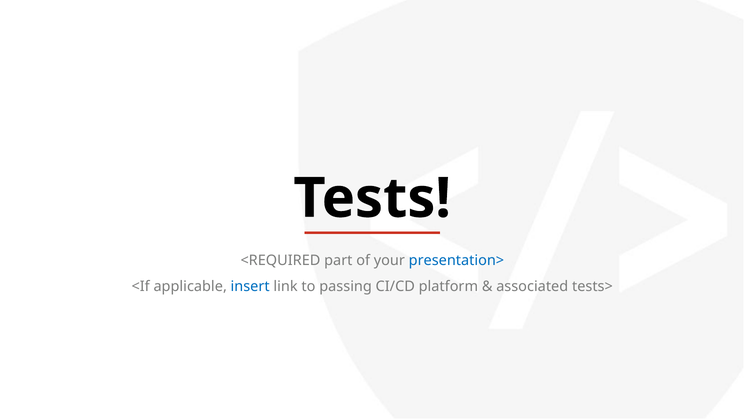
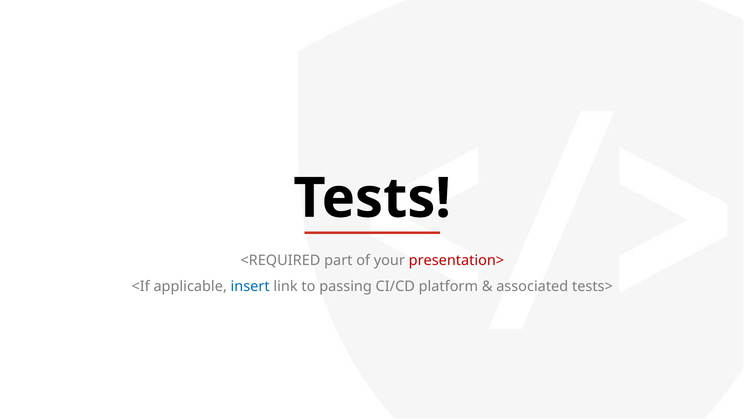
presentation> colour: blue -> red
